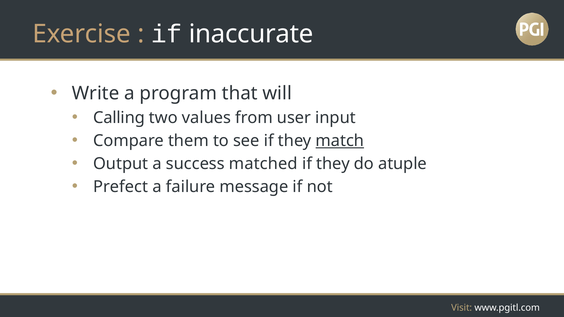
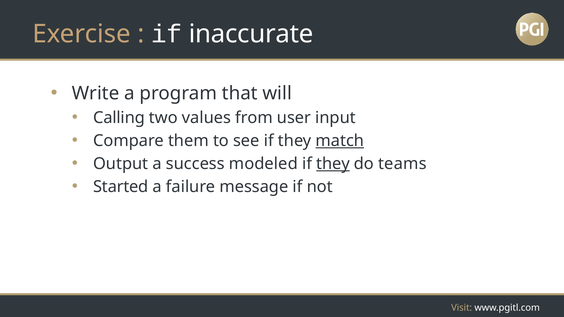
matched: matched -> modeled
they at (333, 164) underline: none -> present
atuple: atuple -> teams
Prefect: Prefect -> Started
